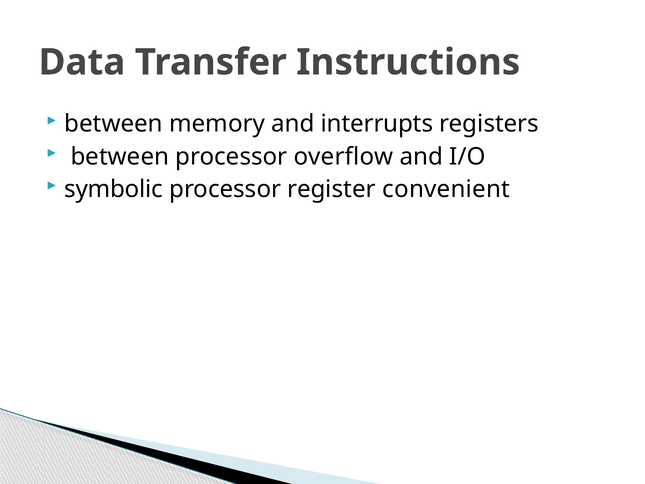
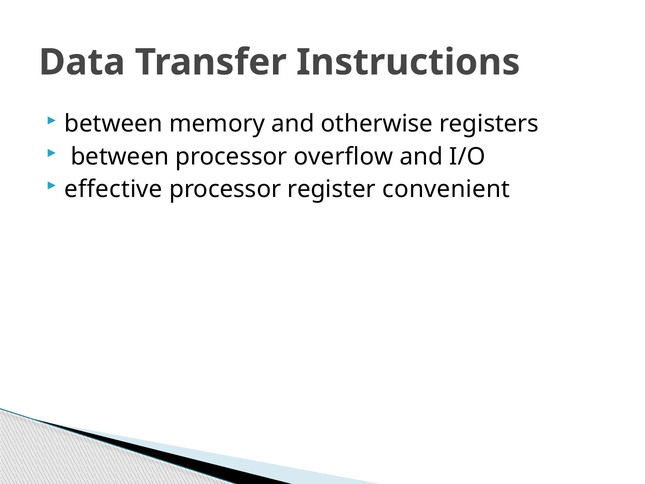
interrupts: interrupts -> otherwise
symbolic: symbolic -> effective
